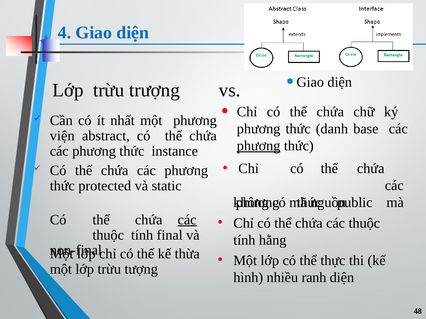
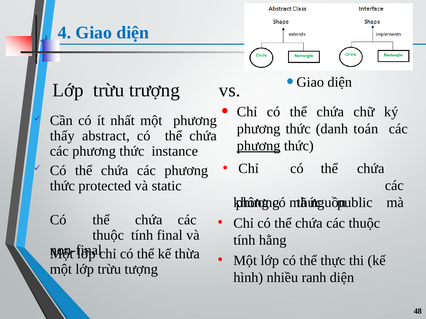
base: base -> toán
viện: viện -> thấy
các at (187, 220) underline: present -> none
